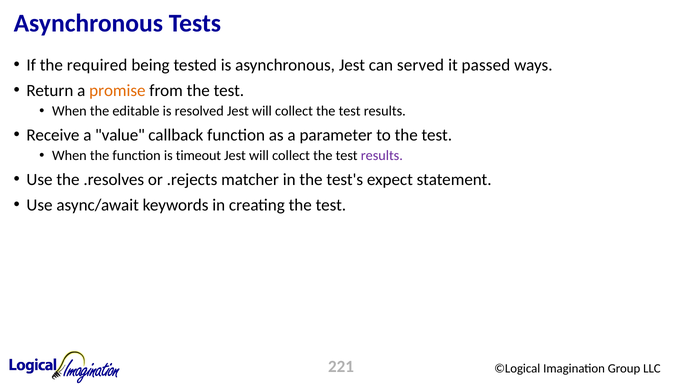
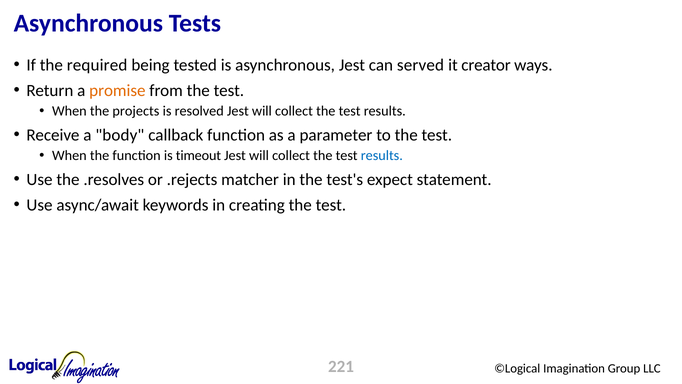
passed: passed -> creator
editable: editable -> projects
value: value -> body
results at (382, 155) colour: purple -> blue
